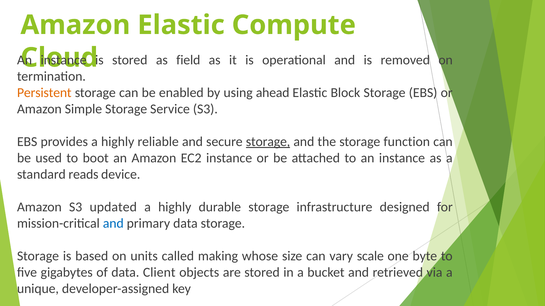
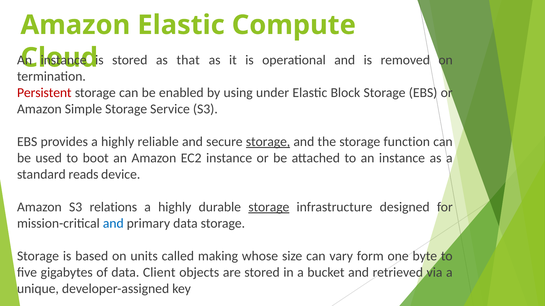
field: field -> that
Persistent colour: orange -> red
ahead: ahead -> under
updated: updated -> relations
storage at (269, 207) underline: none -> present
scale: scale -> form
